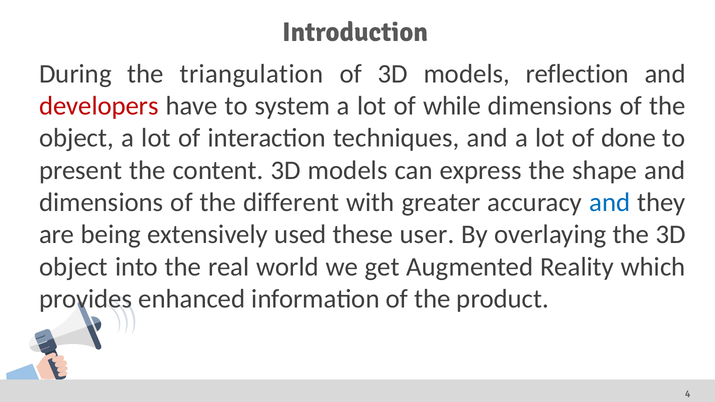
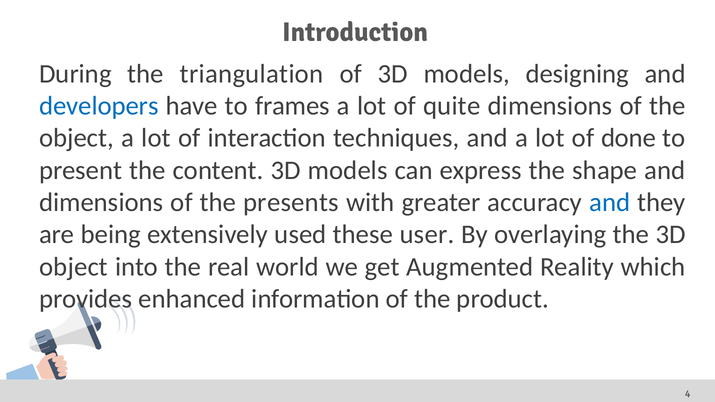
reflection: reflection -> designing
developers colour: red -> blue
system: system -> frames
while: while -> quite
different: different -> presents
